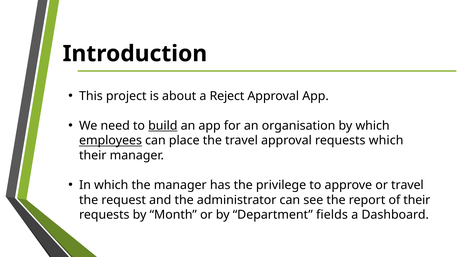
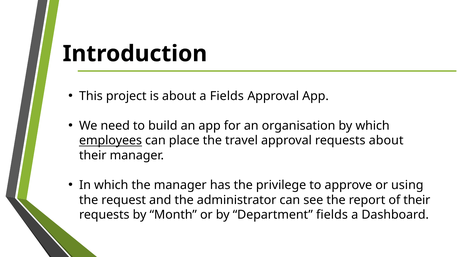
a Reject: Reject -> Fields
build underline: present -> none
requests which: which -> about
or travel: travel -> using
